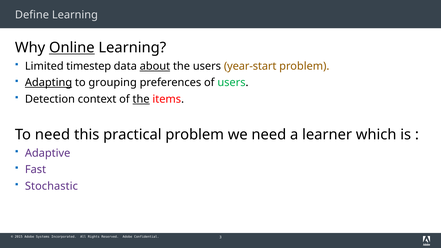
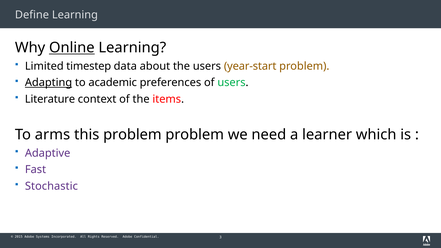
about underline: present -> none
grouping: grouping -> academic
Detection: Detection -> Literature
the at (141, 99) underline: present -> none
To need: need -> arms
this practical: practical -> problem
